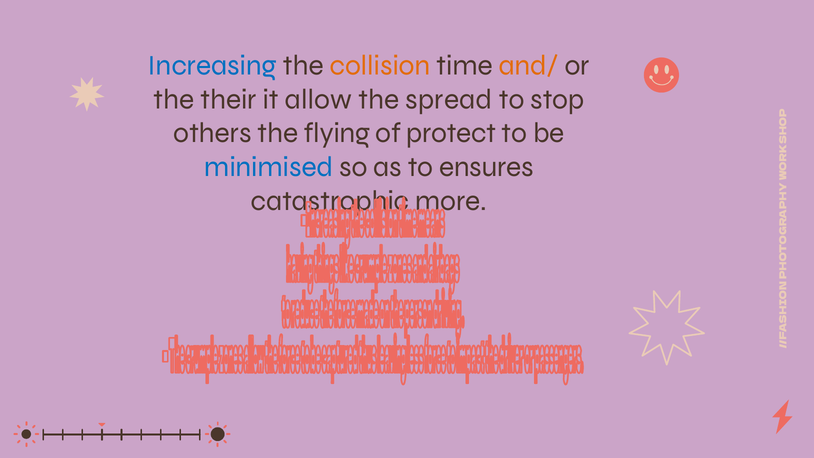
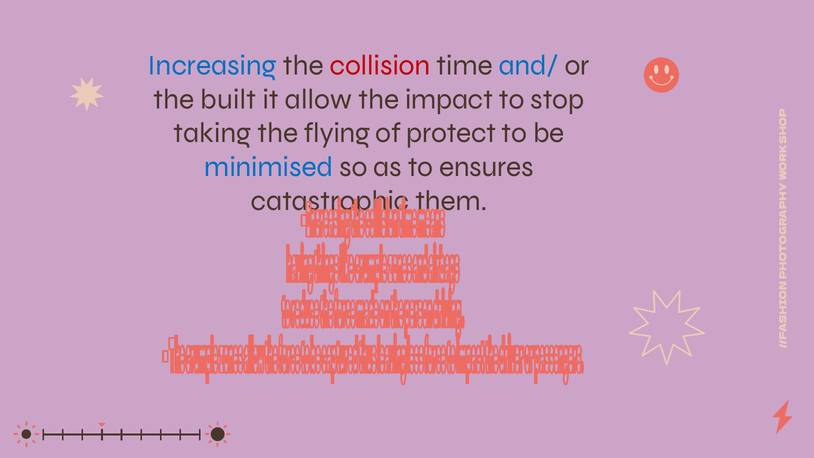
collision colour: orange -> red
and/ colour: orange -> blue
their: their -> built
spread: spread -> impact
others: others -> taking
more: more -> them
